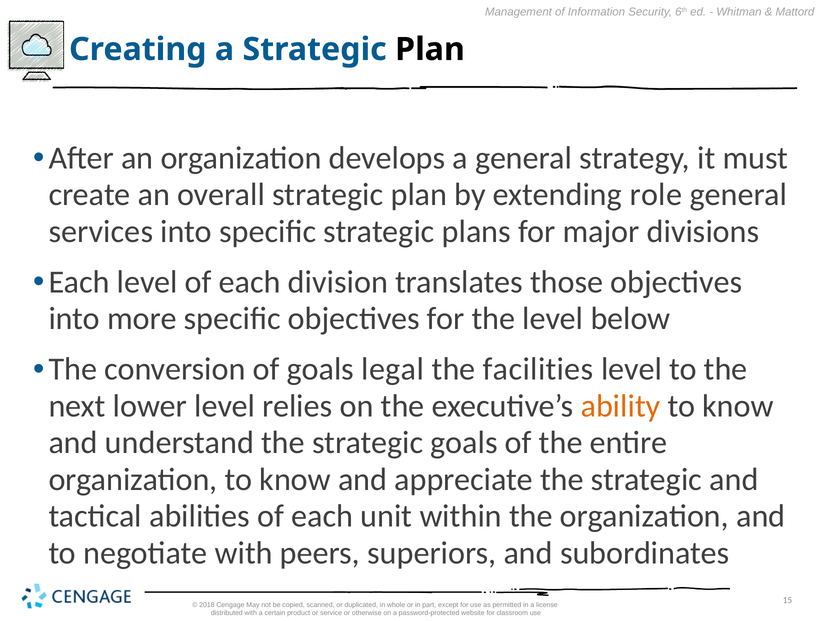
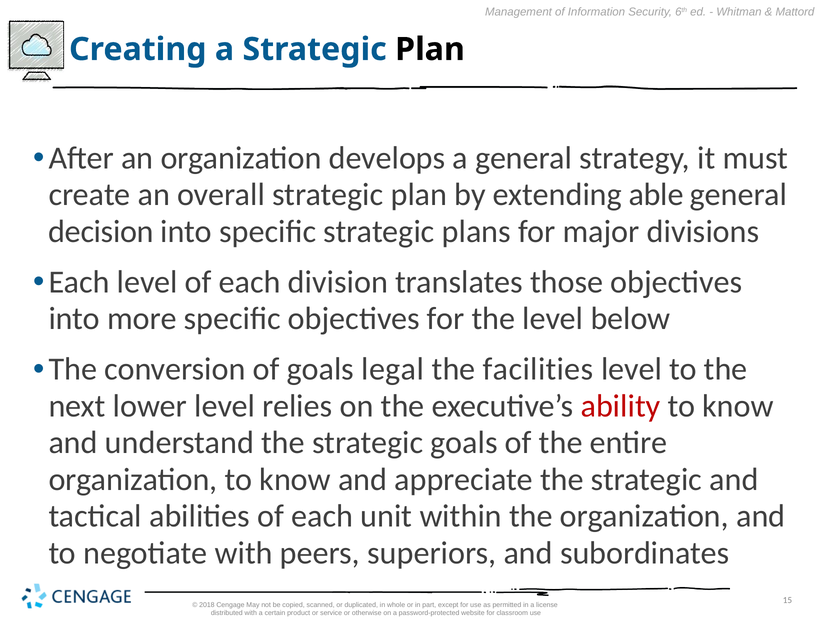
role: role -> able
services: services -> decision
ability colour: orange -> red
